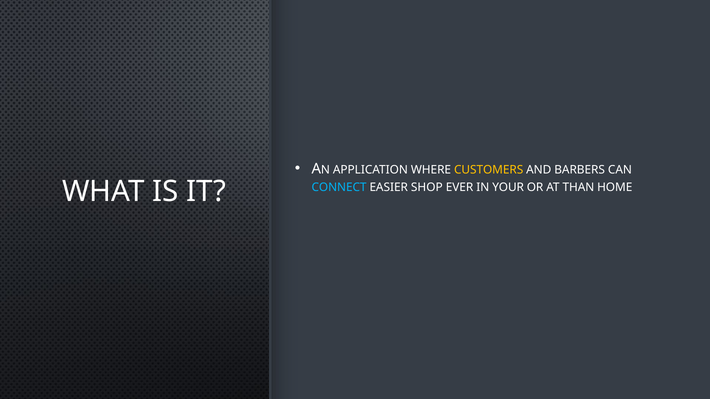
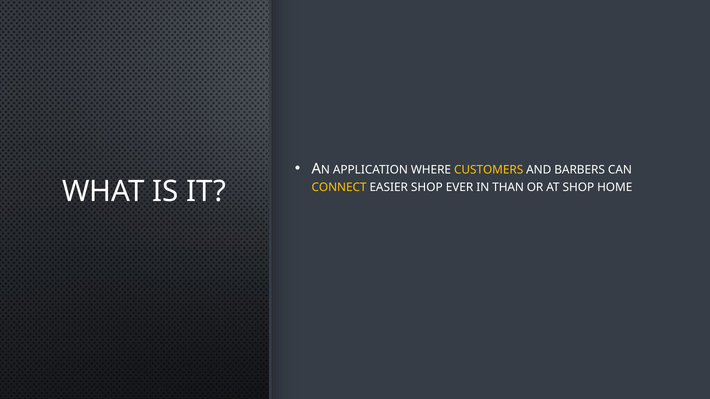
CONNECT colour: light blue -> yellow
YOUR: YOUR -> THAN
AT THAN: THAN -> SHOP
